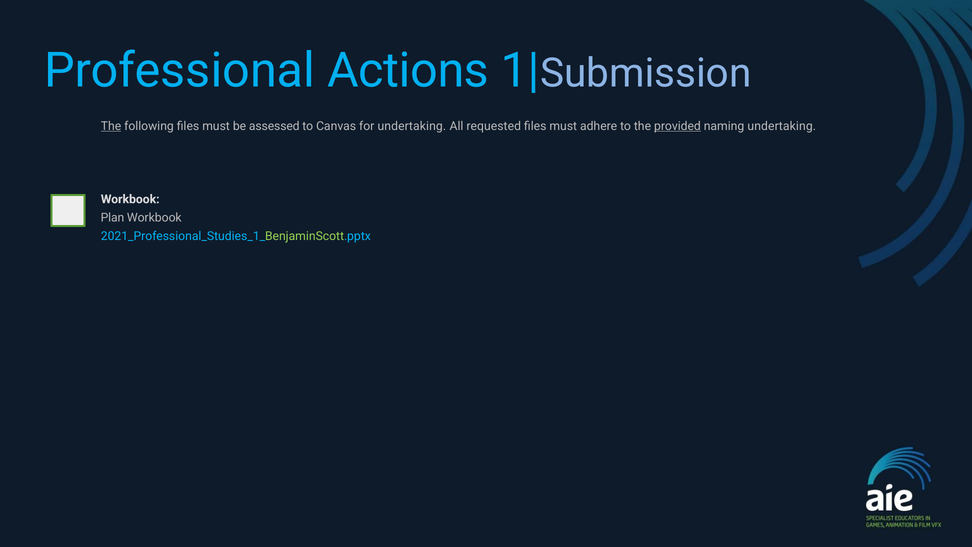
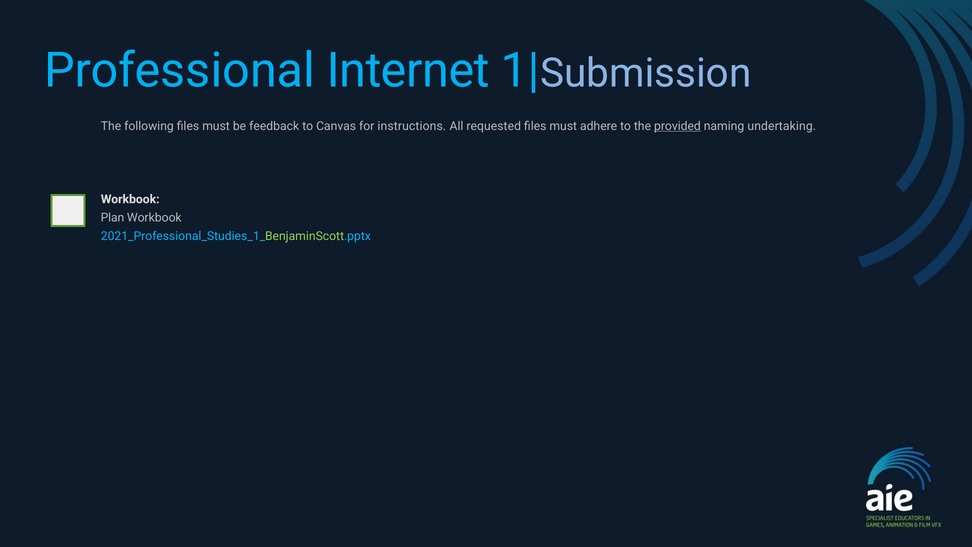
Actions: Actions -> Internet
The at (111, 126) underline: present -> none
assessed: assessed -> feedback
for undertaking: undertaking -> instructions
